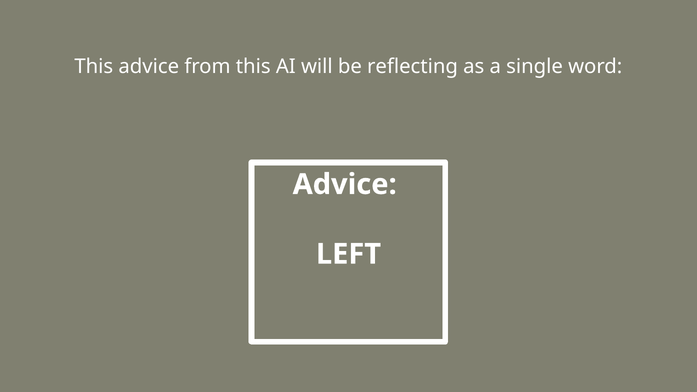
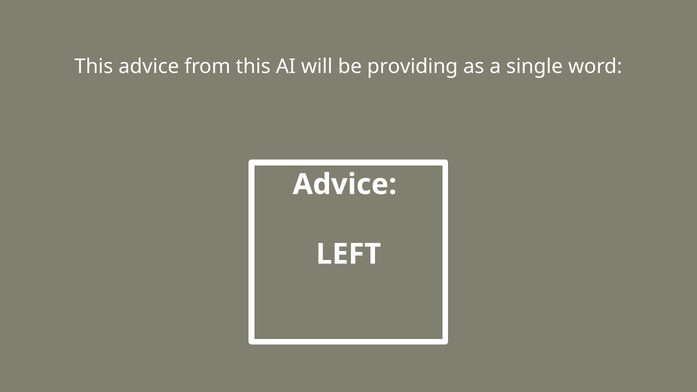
reflecting: reflecting -> providing
